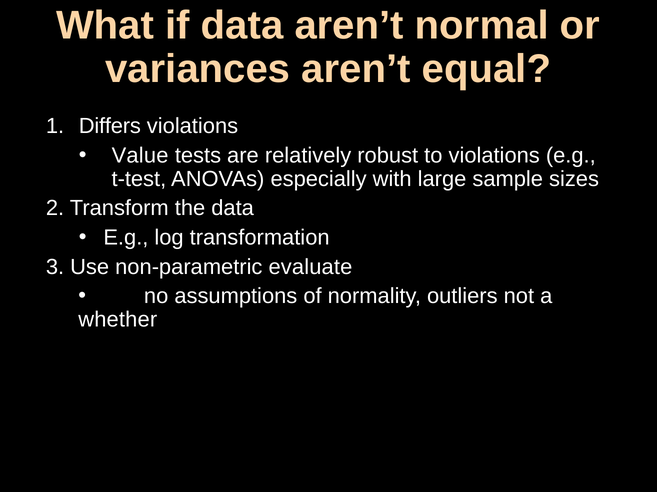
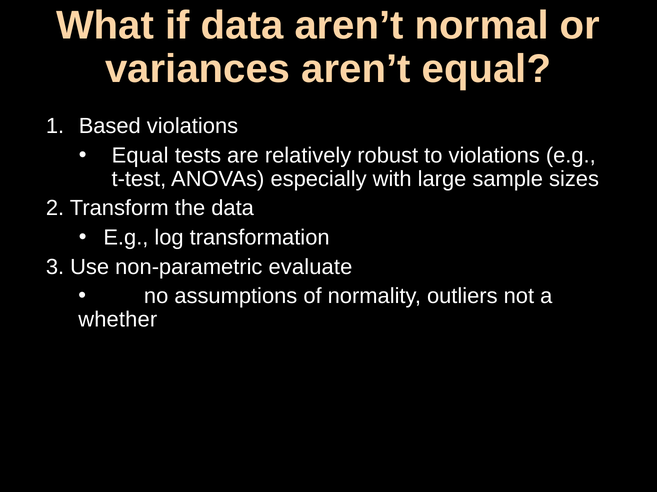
Differs: Differs -> Based
Value at (140, 156): Value -> Equal
